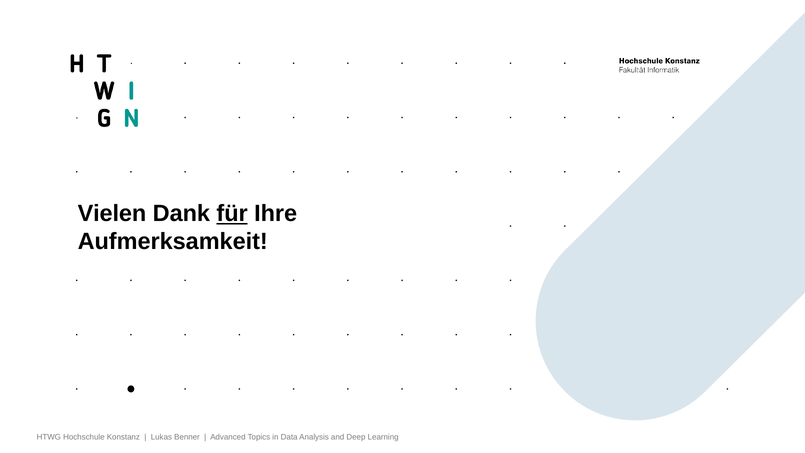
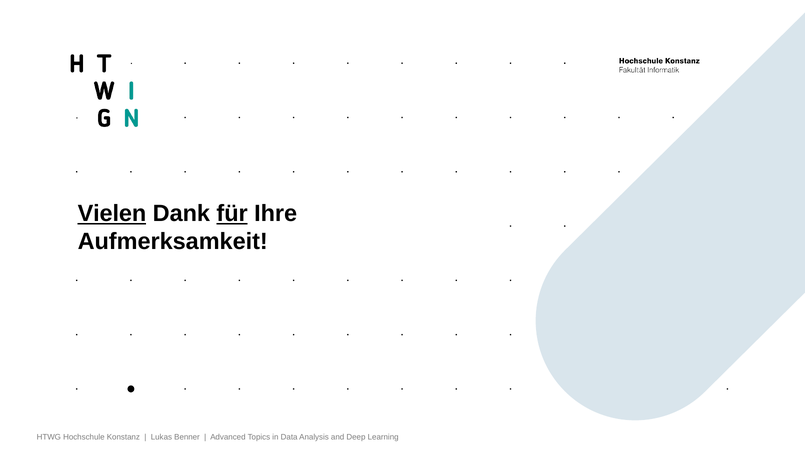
Vielen underline: none -> present
